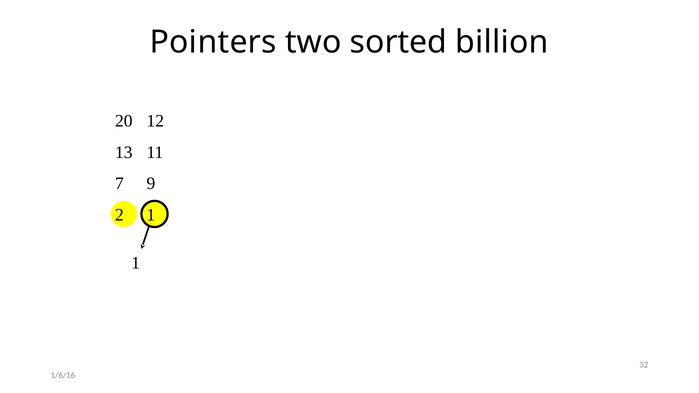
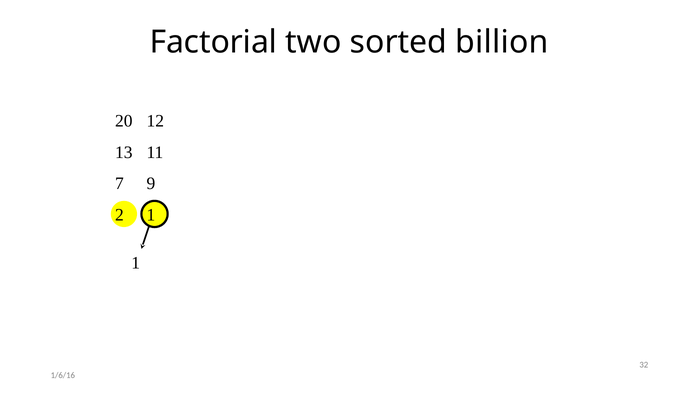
Pointers: Pointers -> Factorial
